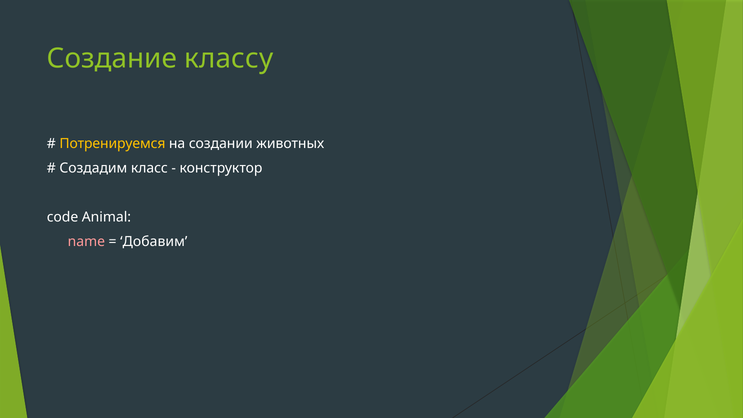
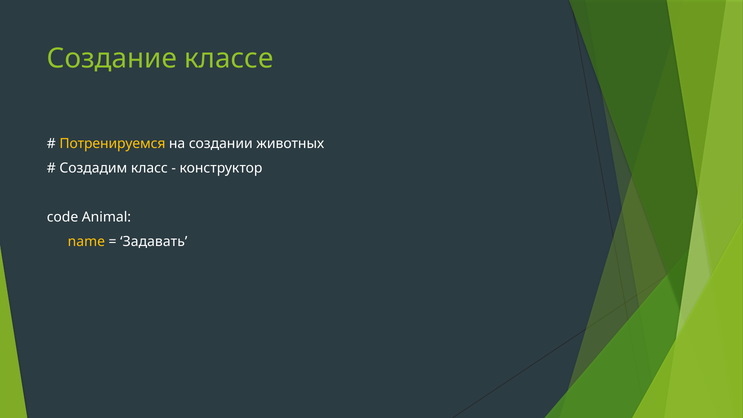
классу: классу -> классе
name colour: pink -> yellow
Добавим: Добавим -> Задавать
